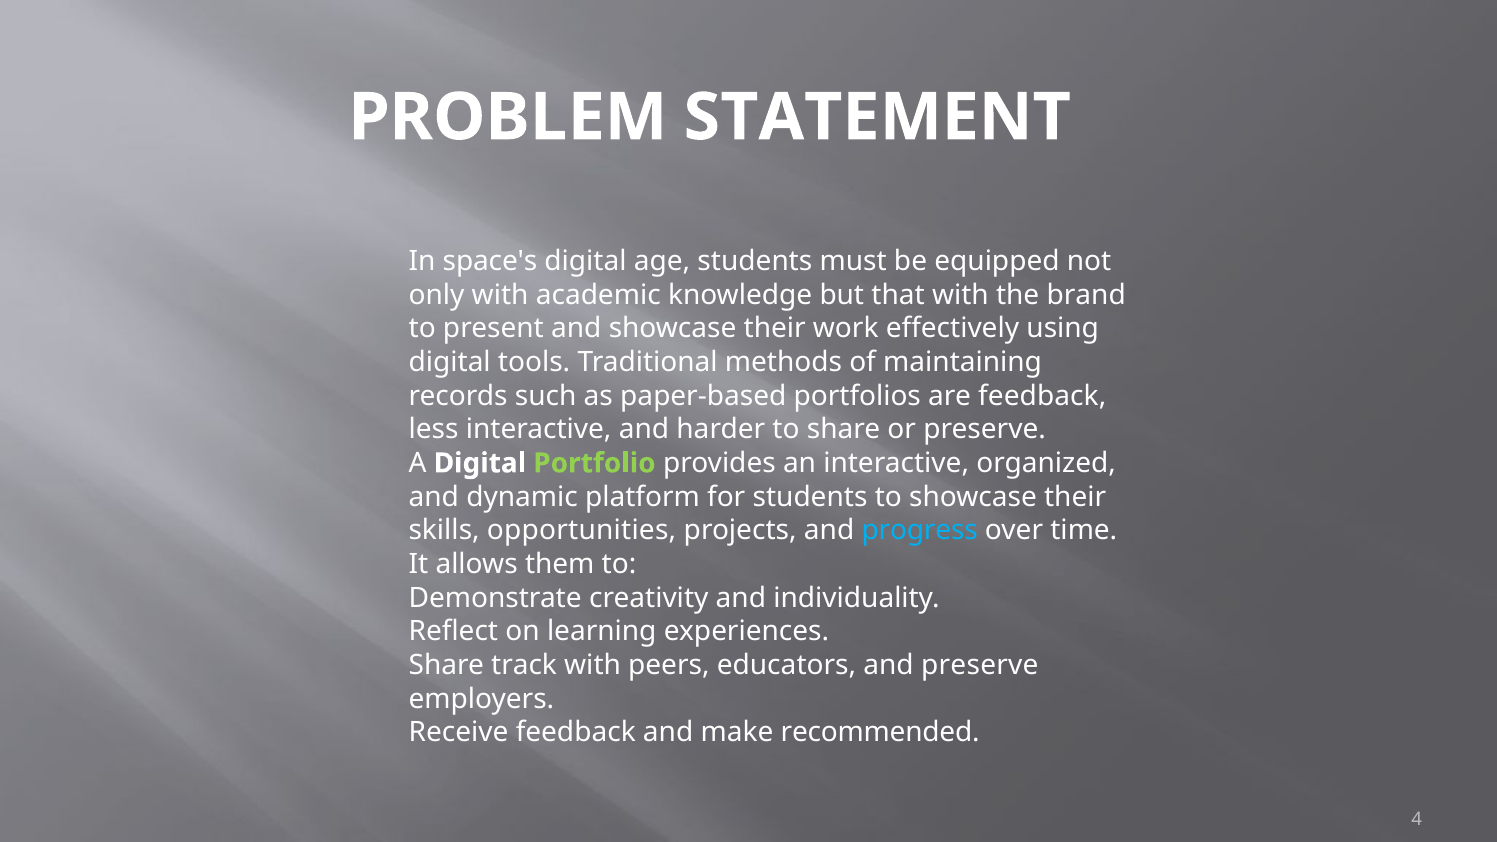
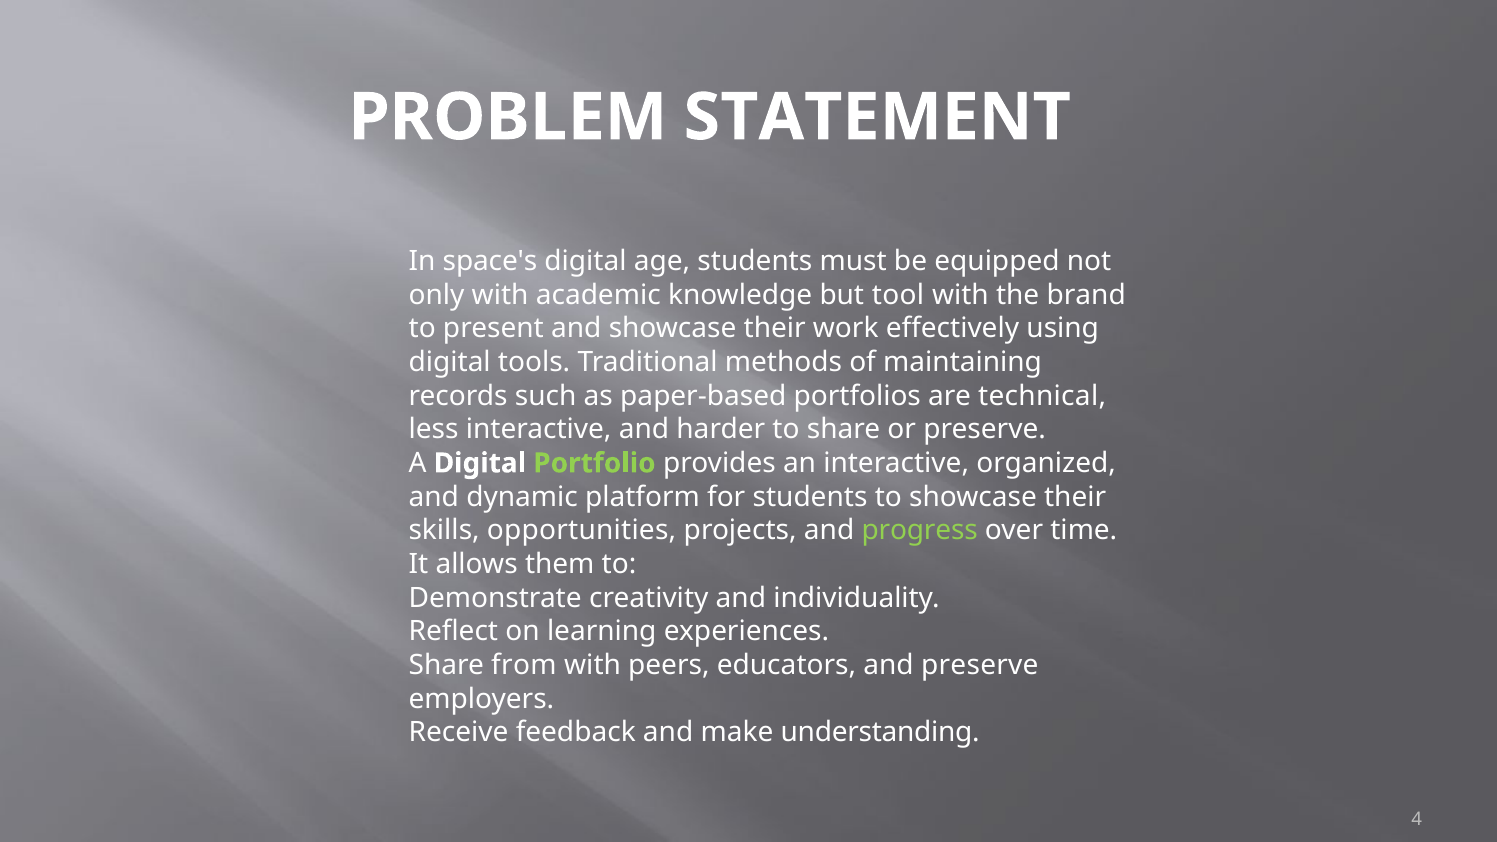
that: that -> tool
are feedback: feedback -> technical
progress colour: light blue -> light green
track: track -> from
recommended: recommended -> understanding
